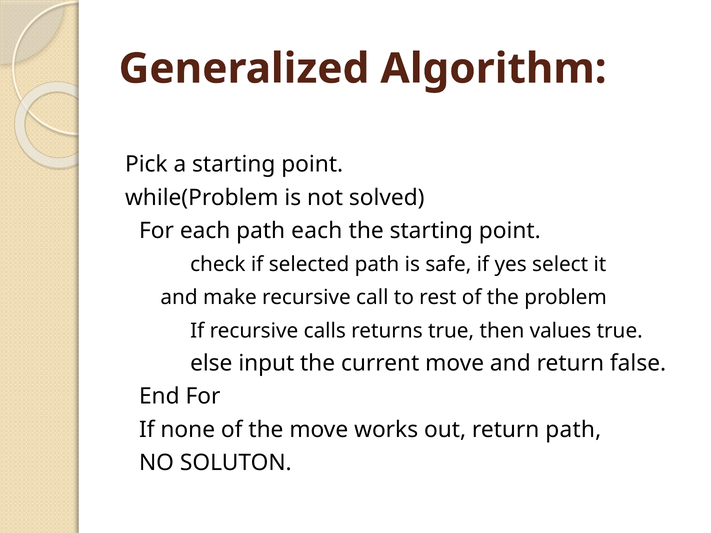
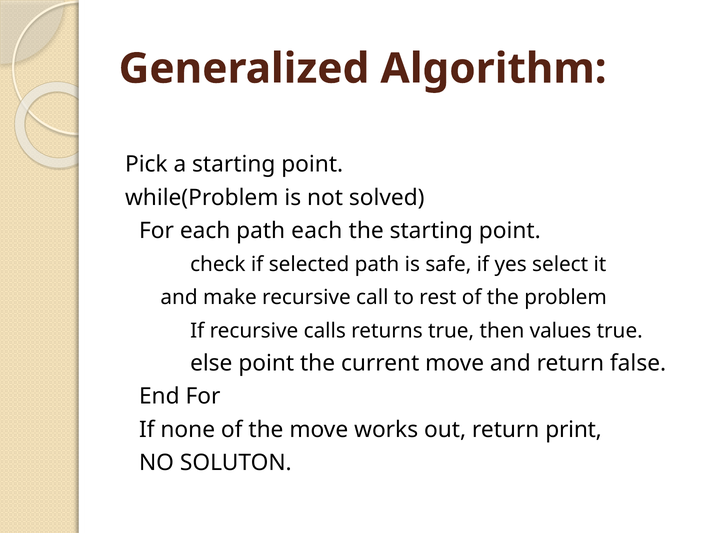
else input: input -> point
return path: path -> print
